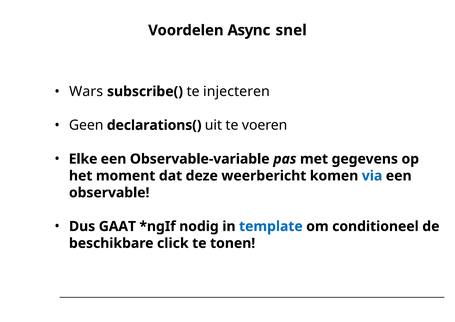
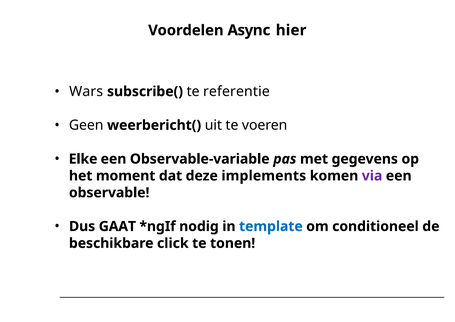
snel: snel -> hier
injecteren: injecteren -> referentie
declarations(: declarations( -> weerbericht(
weerbericht: weerbericht -> implements
via colour: blue -> purple
